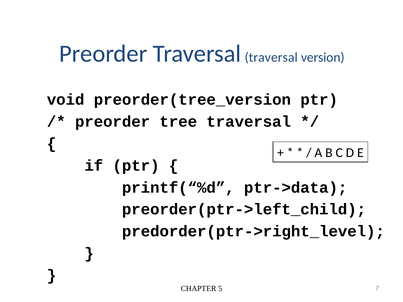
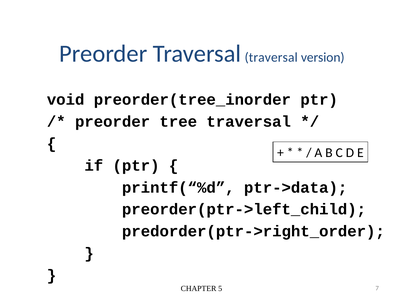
preorder(tree_version: preorder(tree_version -> preorder(tree_inorder
predorder(ptr->right_level: predorder(ptr->right_level -> predorder(ptr->right_order
